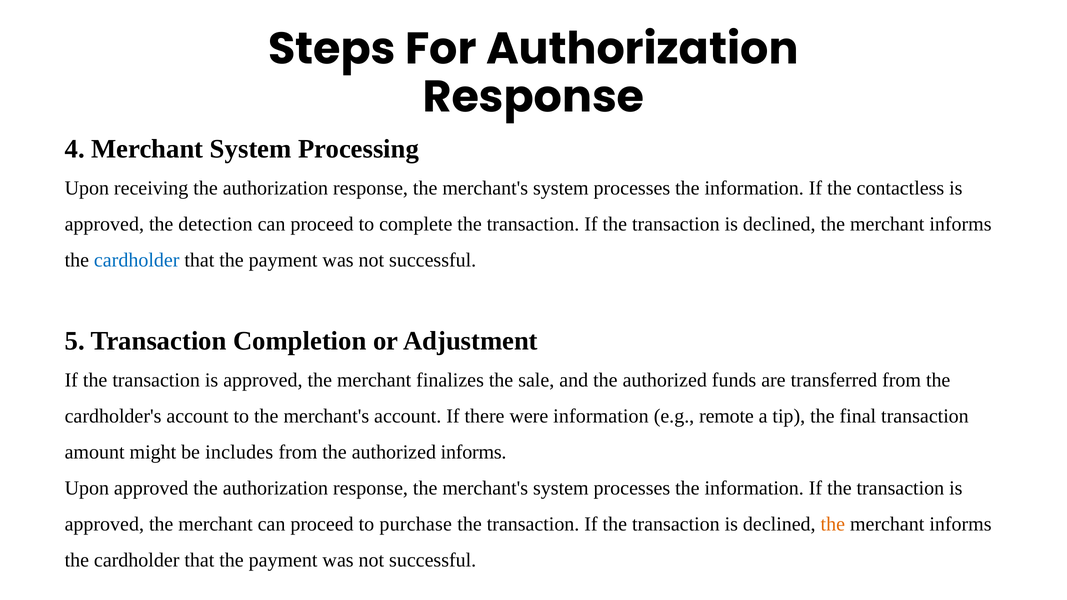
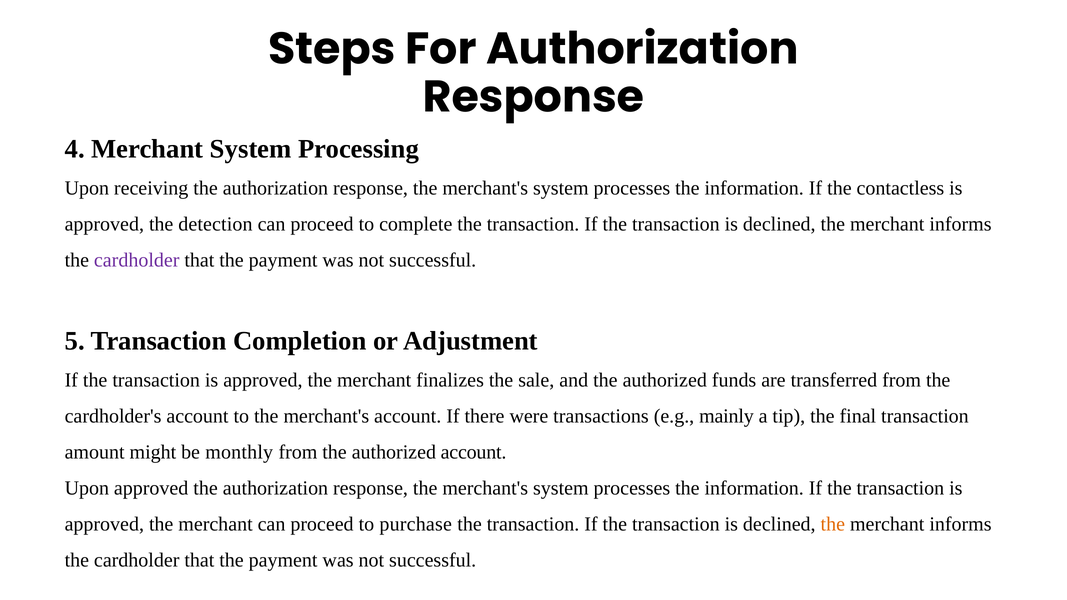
cardholder at (137, 260) colour: blue -> purple
were information: information -> transactions
remote: remote -> mainly
includes: includes -> monthly
authorized informs: informs -> account
